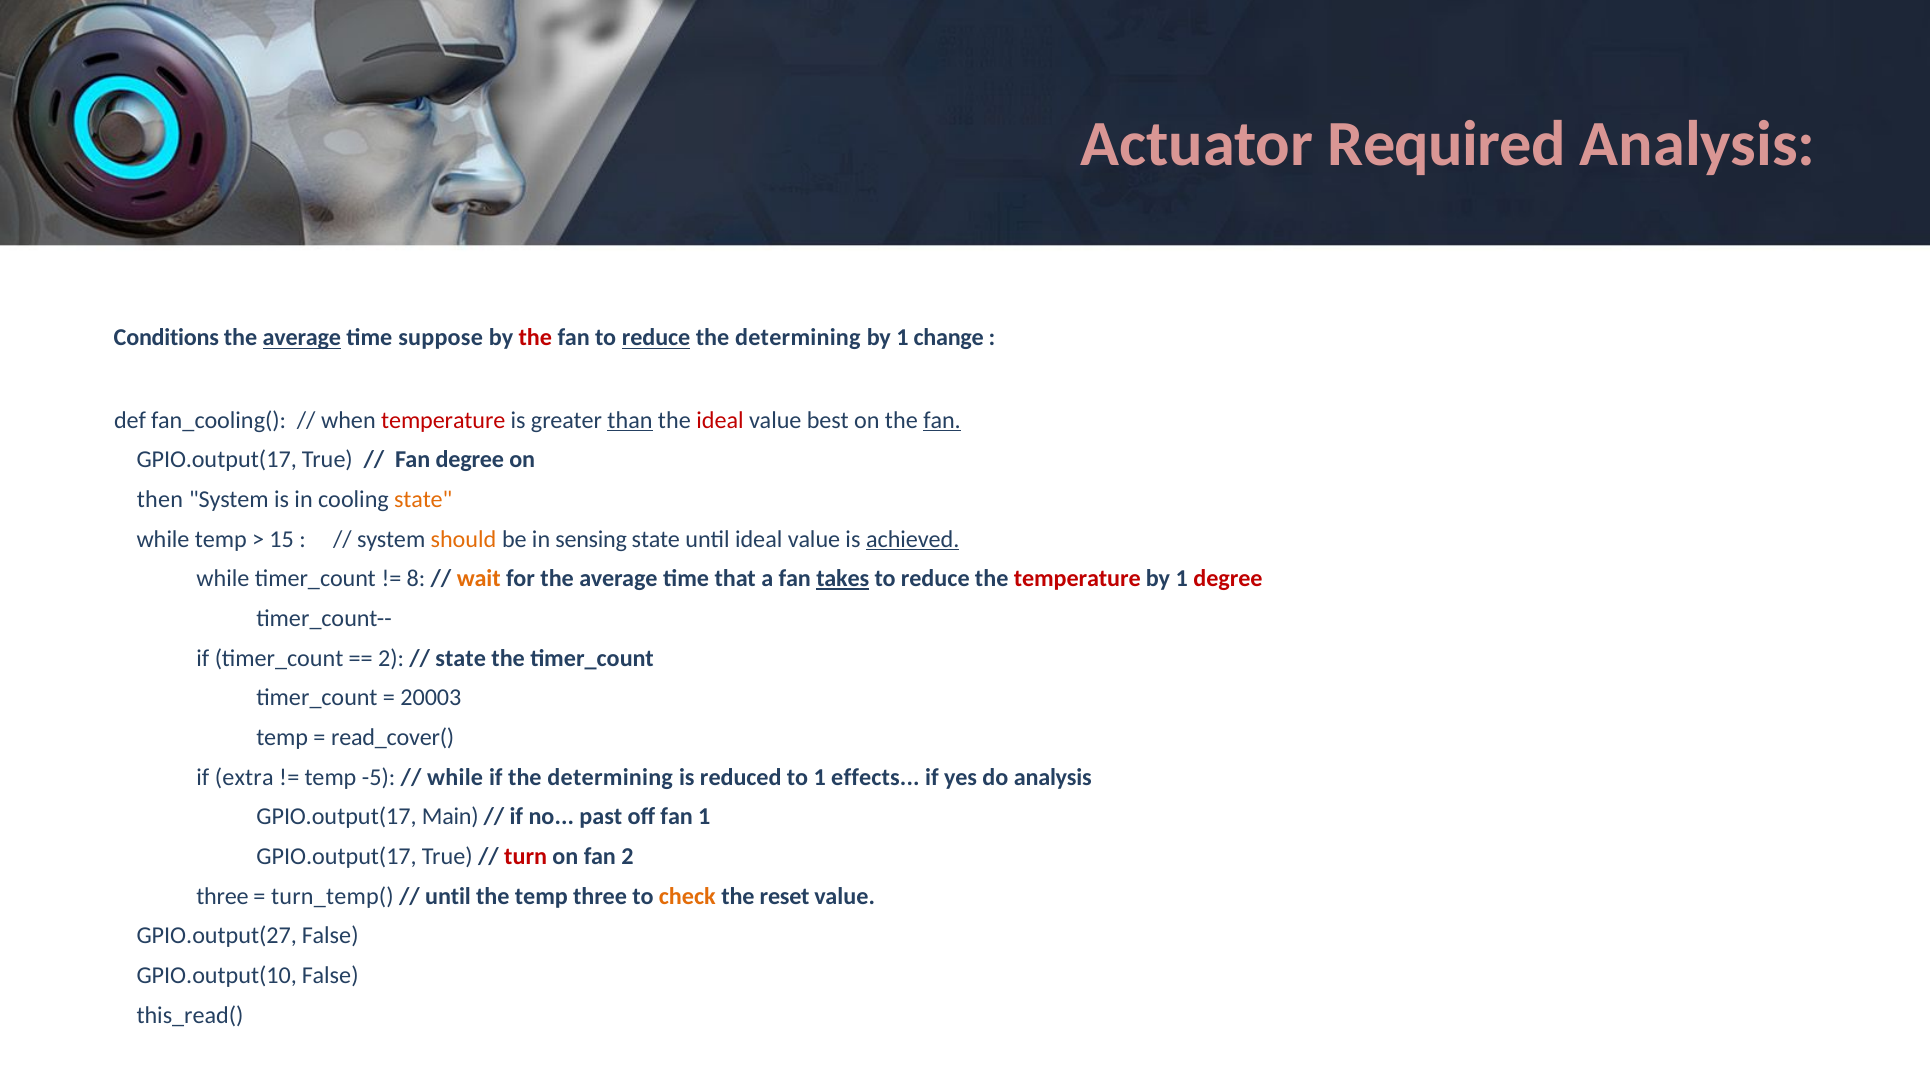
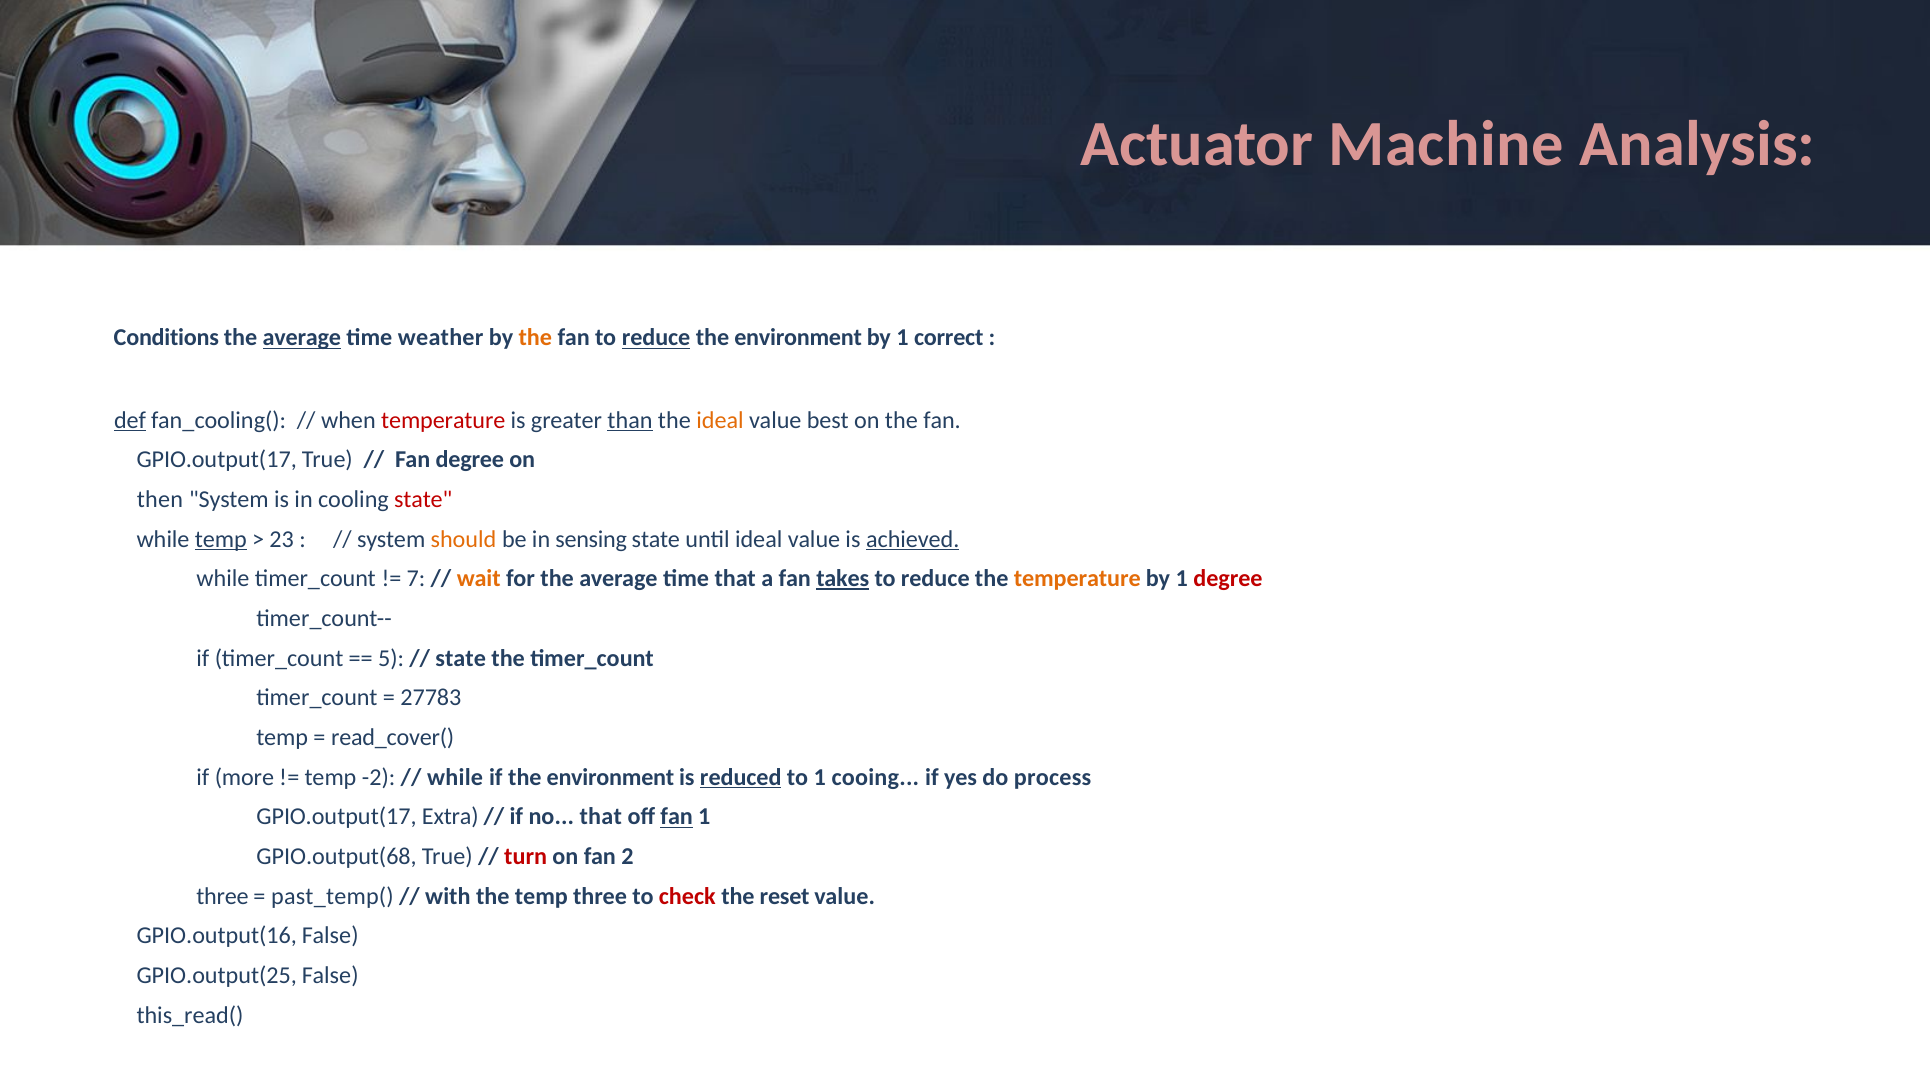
Required: Required -> Machine
suppose: suppose -> weather
the at (535, 338) colour: red -> orange
determining at (798, 338): determining -> environment
change: change -> correct
def underline: none -> present
ideal at (720, 420) colour: red -> orange
fan at (942, 420) underline: present -> none
state at (423, 499) colour: orange -> red
temp at (221, 539) underline: none -> present
15: 15 -> 23
8: 8 -> 7
temperature at (1077, 579) colour: red -> orange
2 at (391, 658): 2 -> 5
20003: 20003 -> 27783
extra: extra -> more
-5: -5 -> -2
if the determining: determining -> environment
reduced underline: none -> present
effects: effects -> cooing
do analysis: analysis -> process
Main: Main -> Extra
no past: past -> that
fan at (677, 817) underline: none -> present
GPIO.output(17 at (337, 856): GPIO.output(17 -> GPIO.output(68
turn_temp(: turn_temp( -> past_temp(
until at (448, 896): until -> with
check colour: orange -> red
GPIO.output(27: GPIO.output(27 -> GPIO.output(16
GPIO.output(10: GPIO.output(10 -> GPIO.output(25
